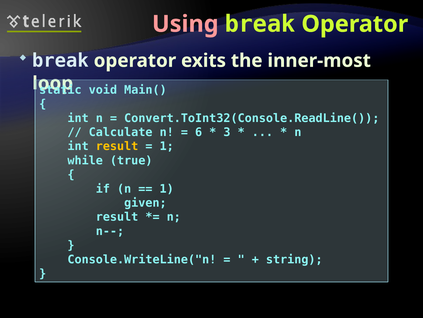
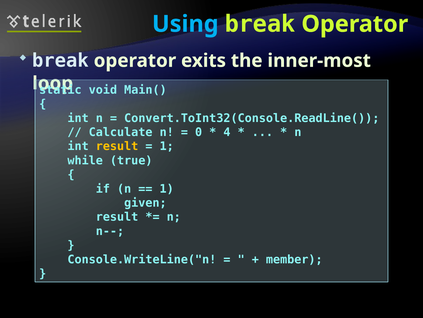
Using colour: pink -> light blue
6: 6 -> 0
3: 3 -> 4
string: string -> member
